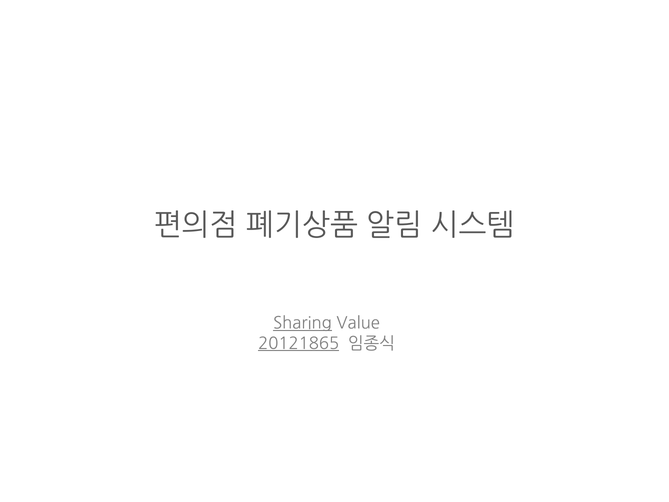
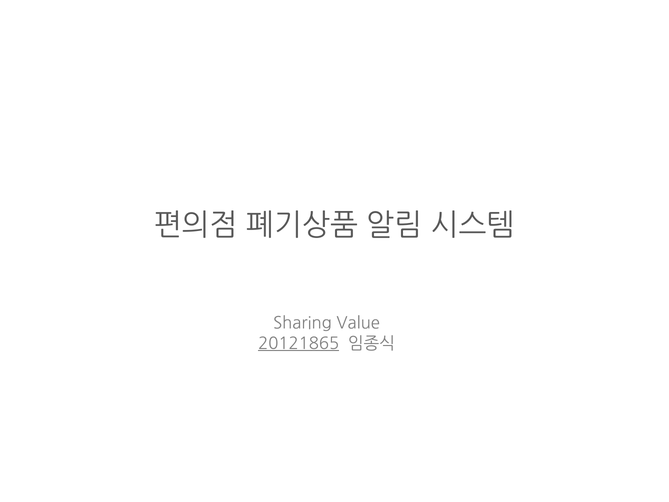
Sharing underline: present -> none
